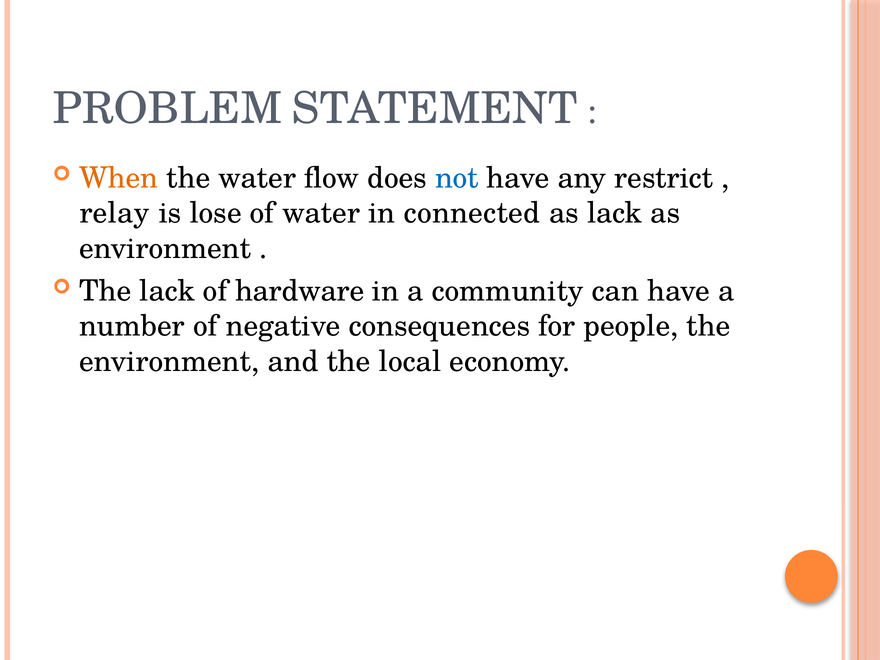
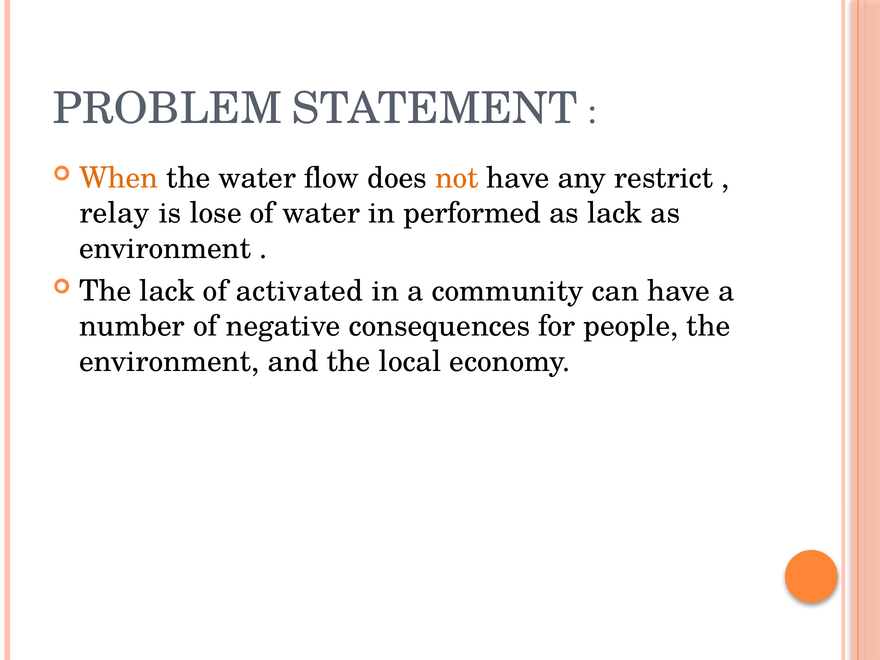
not colour: blue -> orange
connected: connected -> performed
hardware: hardware -> activated
